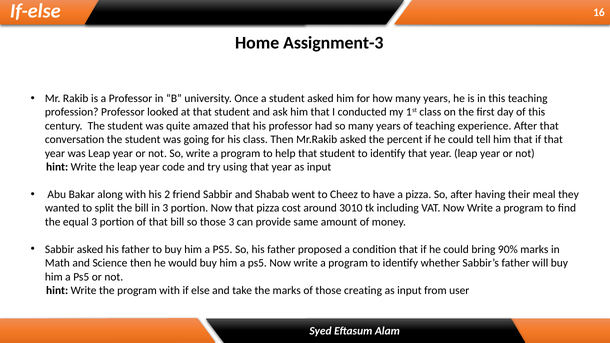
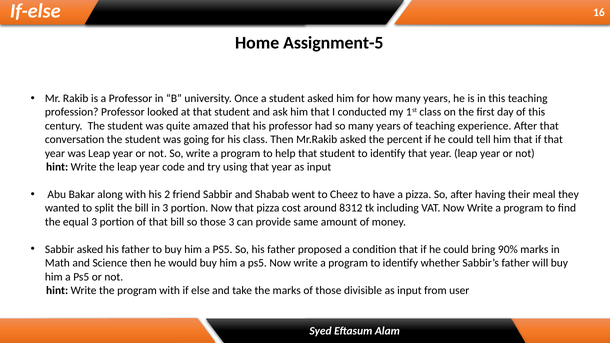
Assignment-3: Assignment-3 -> Assignment-5
3010: 3010 -> 8312
creating: creating -> divisible
